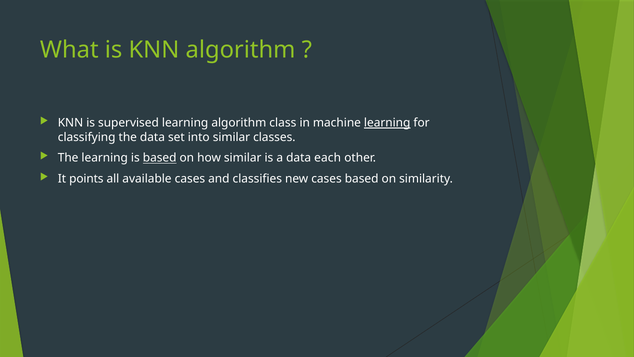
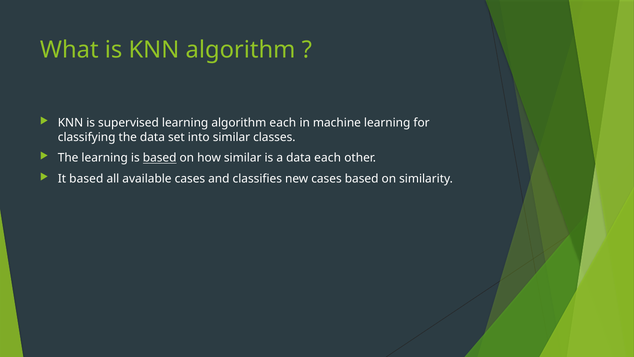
algorithm class: class -> each
learning at (387, 123) underline: present -> none
It points: points -> based
